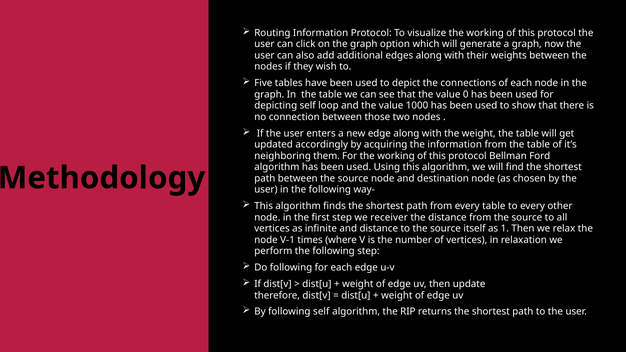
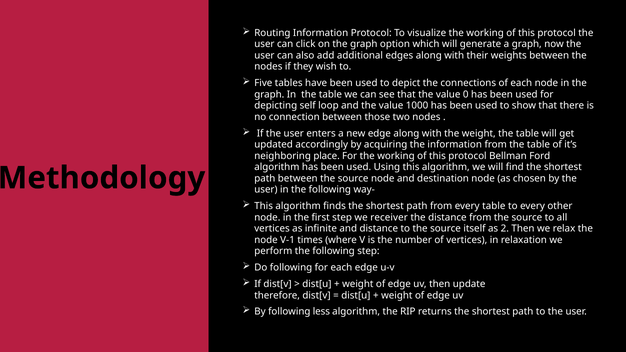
them: them -> place
1: 1 -> 2
following self: self -> less
